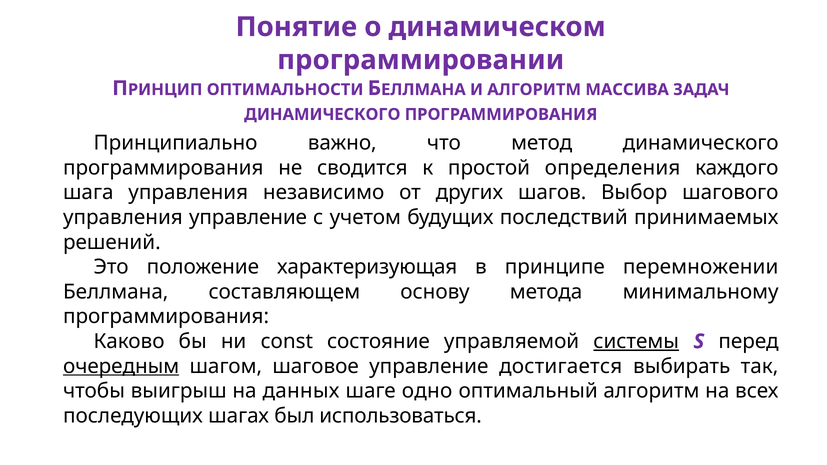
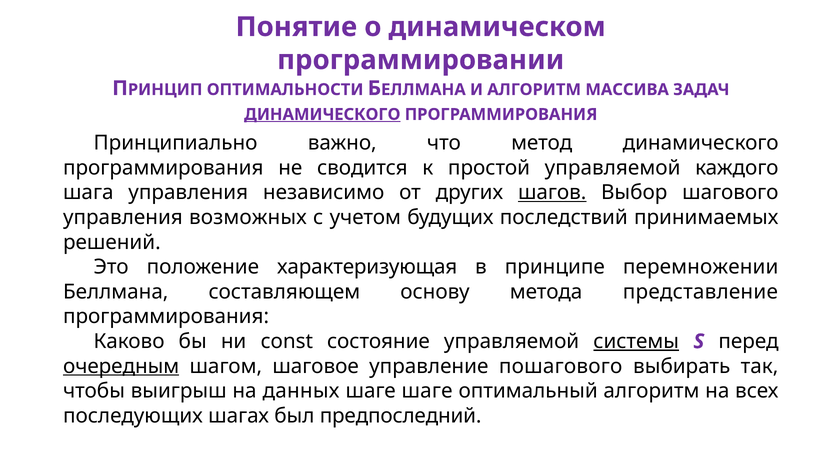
ДИНАМИЧЕСКОГО at (322, 114) underline: none -> present
простой определения: определения -> управляемой
шагов underline: none -> present
управления управление: управление -> возможных
минимальному: минимальному -> представлениe
достигается: достигается -> пошагового
шаге одно: одно -> шаге
использоваться: использоваться -> предпоследний
